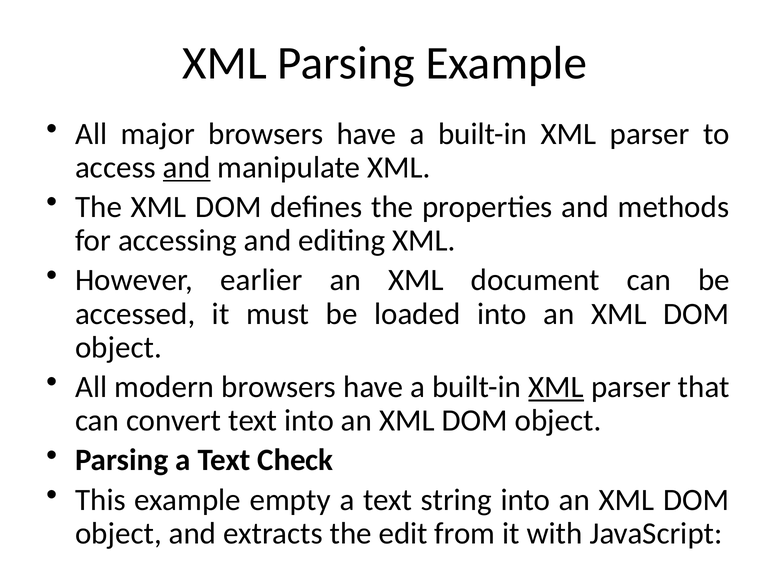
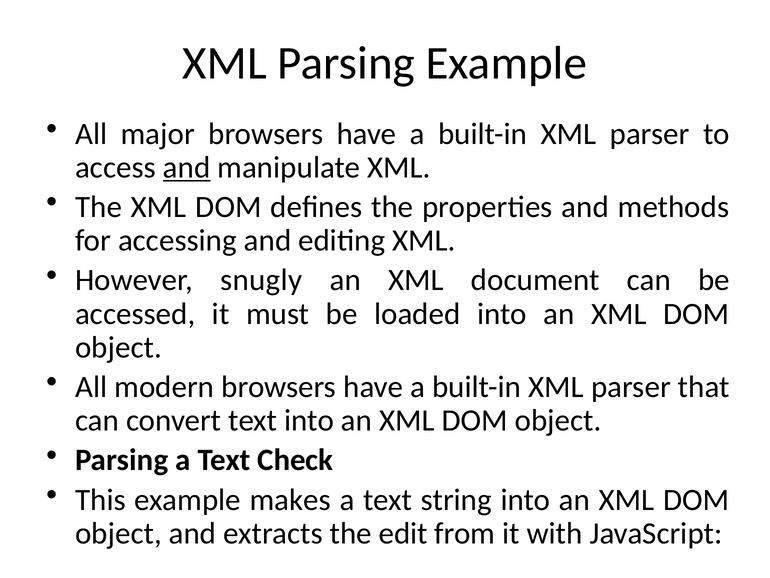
earlier: earlier -> snugly
XML at (556, 387) underline: present -> none
empty: empty -> makes
